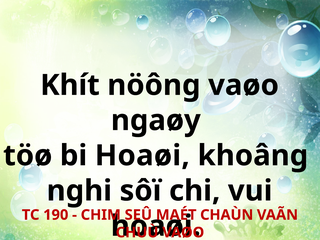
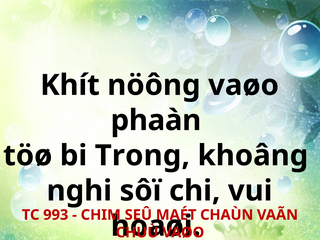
ngaøy: ngaøy -> phaàn
bi Hoaøi: Hoaøi -> Trong
190: 190 -> 993
